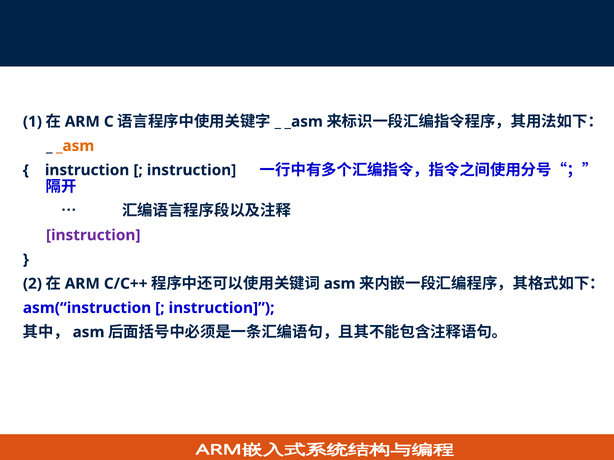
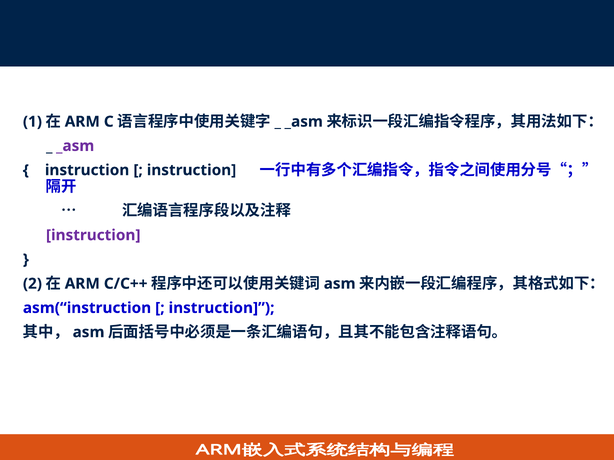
_asm at (75, 146) colour: orange -> purple
